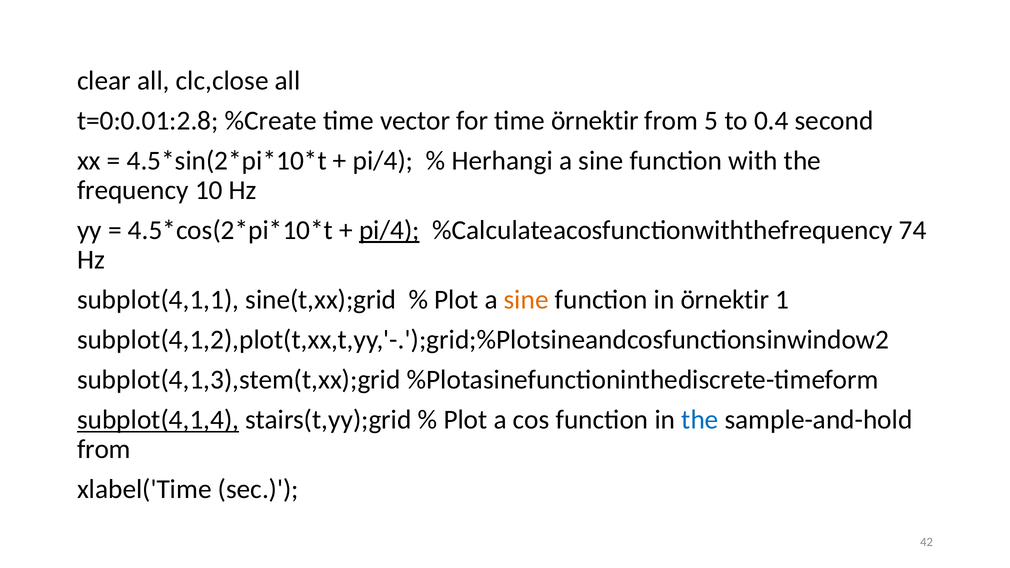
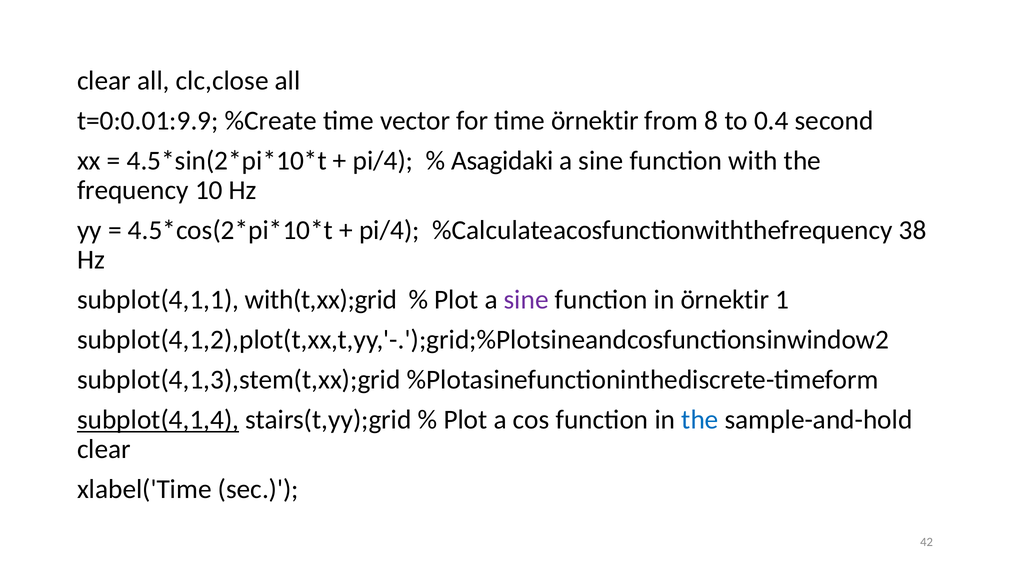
t=0:0.01:2.8: t=0:0.01:2.8 -> t=0:0.01:9.9
5: 5 -> 8
Herhangi: Herhangi -> Asagidaki
pi/4 at (389, 230) underline: present -> none
74: 74 -> 38
sine(t,xx);grid: sine(t,xx);grid -> with(t,xx);grid
sine at (526, 300) colour: orange -> purple
from at (104, 449): from -> clear
